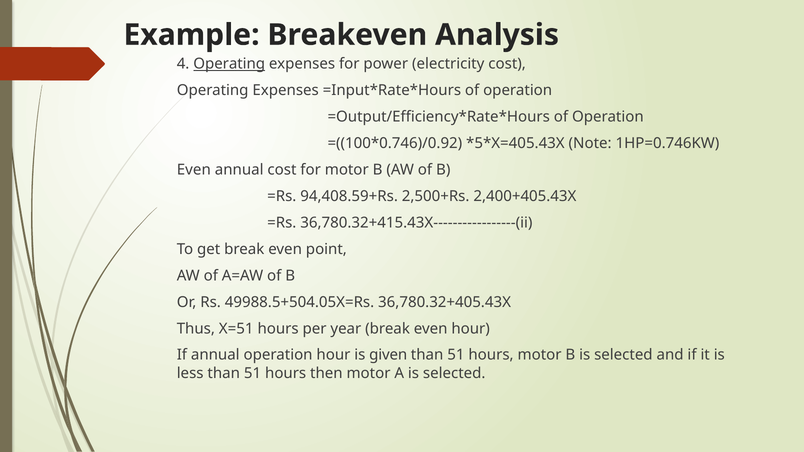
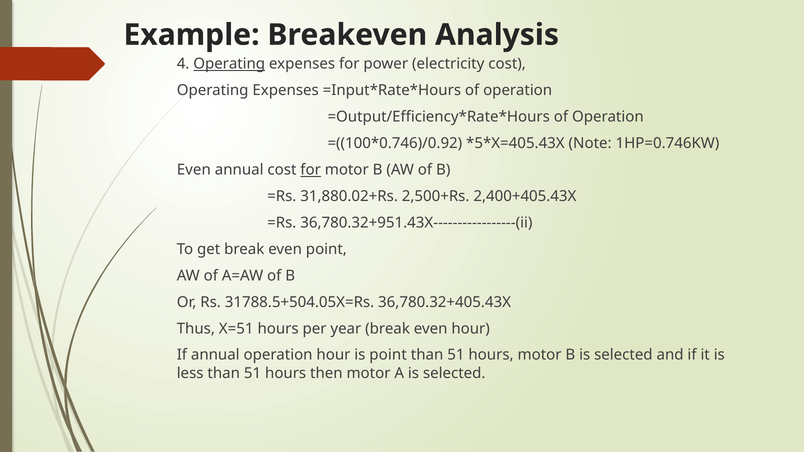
for at (311, 170) underline: none -> present
94,408.59+Rs: 94,408.59+Rs -> 31,880.02+Rs
36,780.32+415.43X-----------------(ii: 36,780.32+415.43X-----------------(ii -> 36,780.32+951.43X-----------------(ii
49988.5+504.05X=Rs: 49988.5+504.05X=Rs -> 31788.5+504.05X=Rs
is given: given -> point
